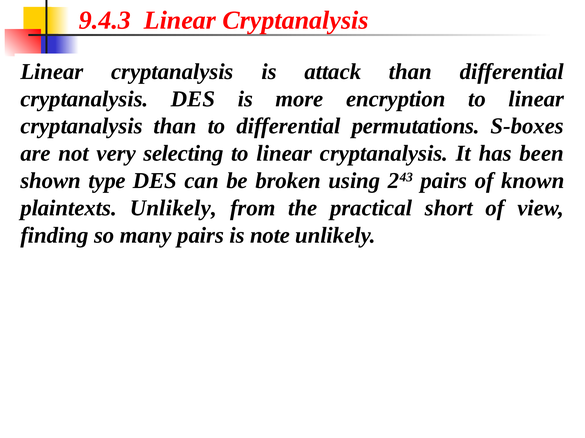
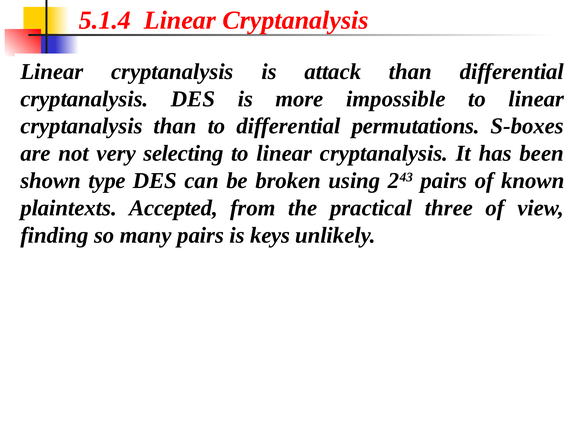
9.4.3: 9.4.3 -> 5.1.4
encryption: encryption -> impossible
plaintexts Unlikely: Unlikely -> Accepted
short: short -> three
note: note -> keys
